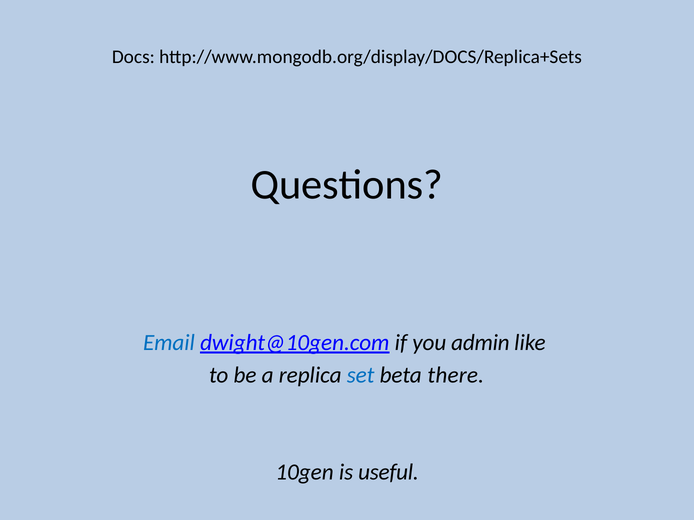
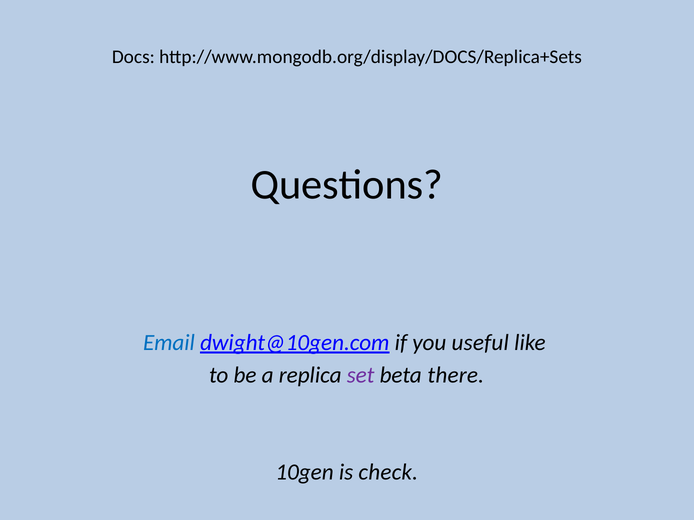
admin: admin -> useful
set colour: blue -> purple
useful: useful -> check
